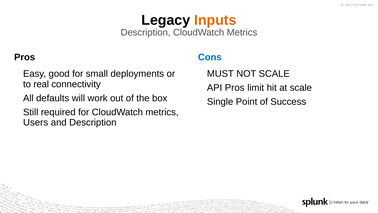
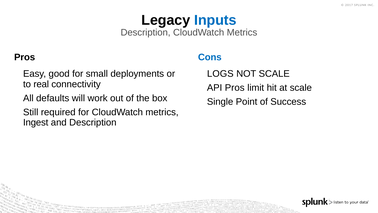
Inputs colour: orange -> blue
MUST: MUST -> LOGS
Users: Users -> Ingest
